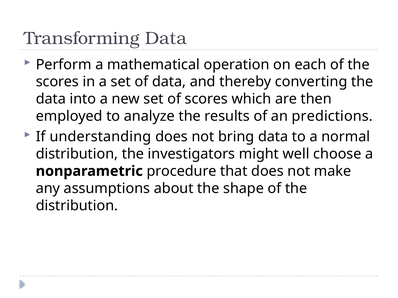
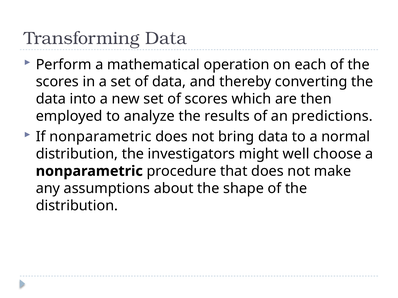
If understanding: understanding -> nonparametric
